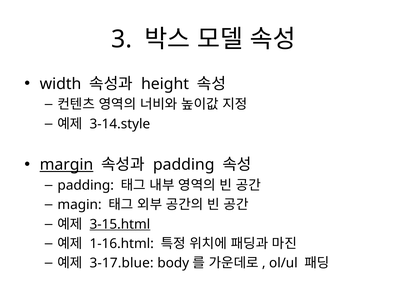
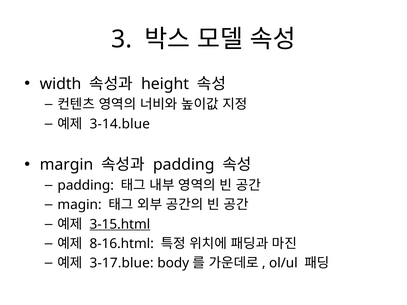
3-14.style: 3-14.style -> 3-14.blue
margin underline: present -> none
1-16.html: 1-16.html -> 8-16.html
